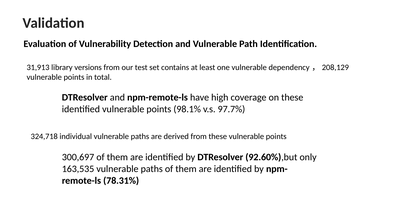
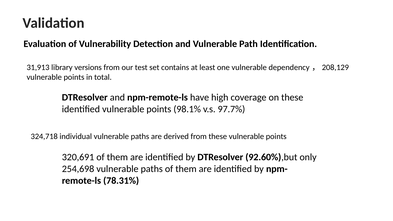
300,697: 300,697 -> 320,691
163,535: 163,535 -> 254,698
